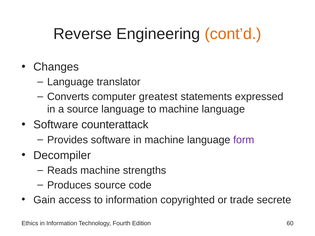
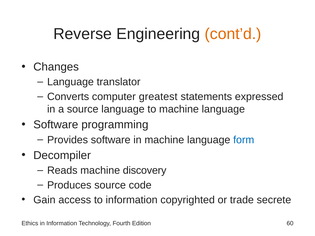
counterattack: counterattack -> programming
form colour: purple -> blue
strengths: strengths -> discovery
